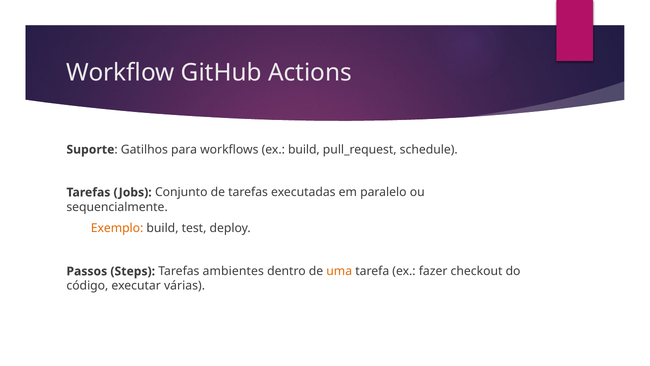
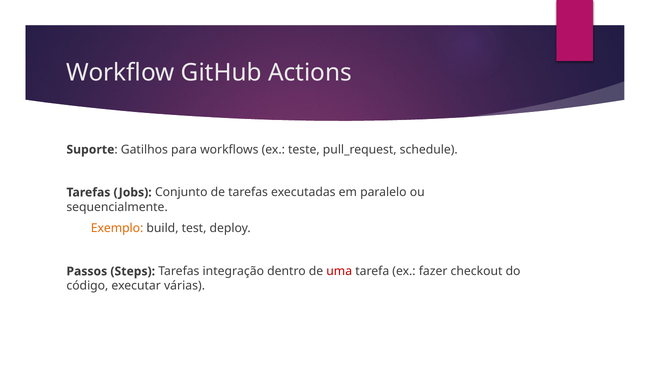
ex build: build -> teste
ambientes: ambientes -> integração
uma colour: orange -> red
